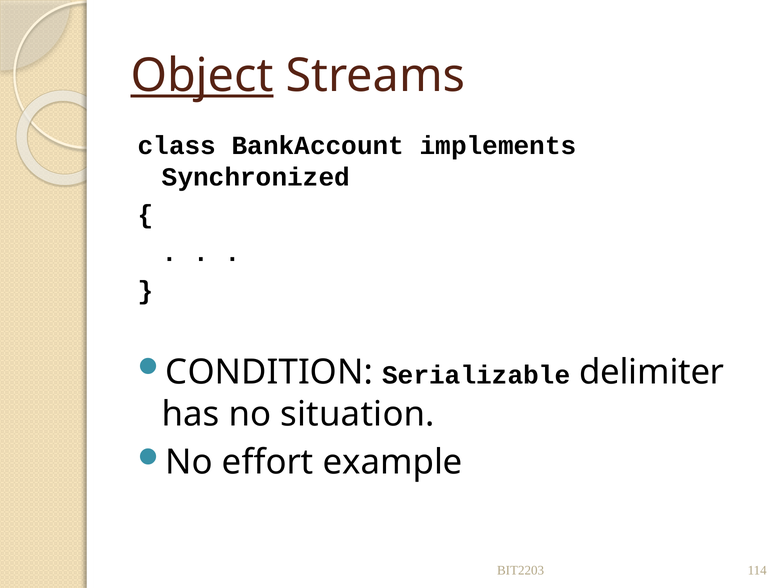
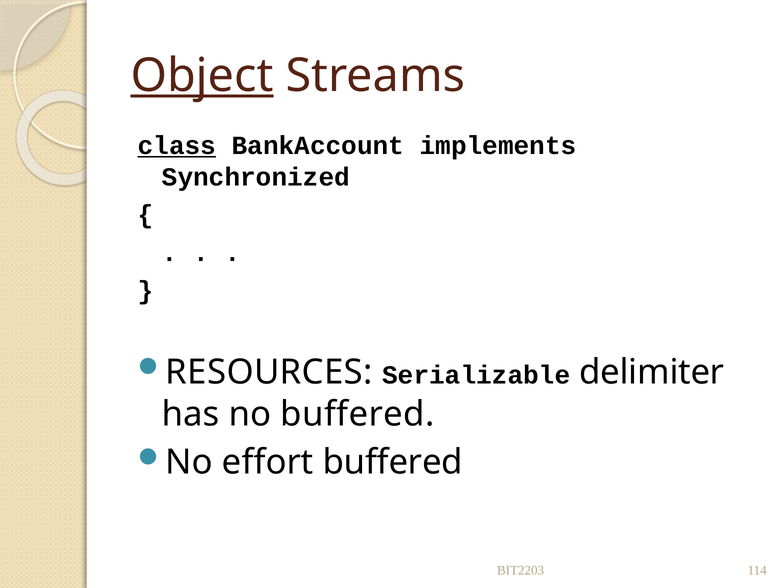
class underline: none -> present
CONDITION: CONDITION -> RESOURCES
no situation: situation -> buffered
effort example: example -> buffered
